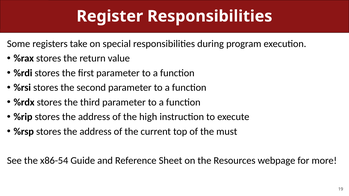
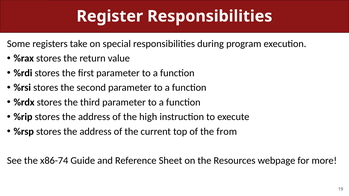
must: must -> from
x86-54: x86-54 -> x86-74
